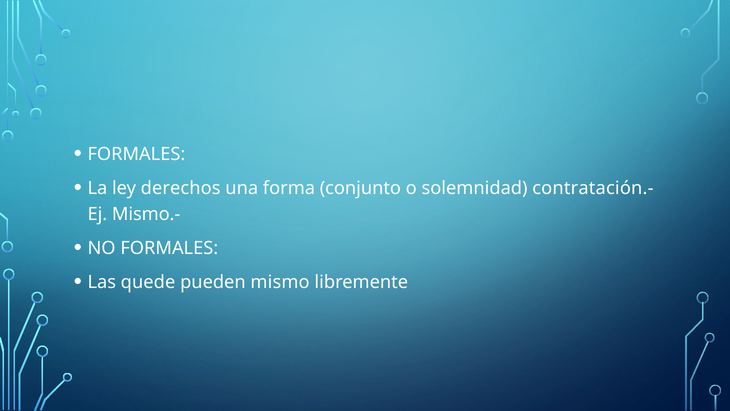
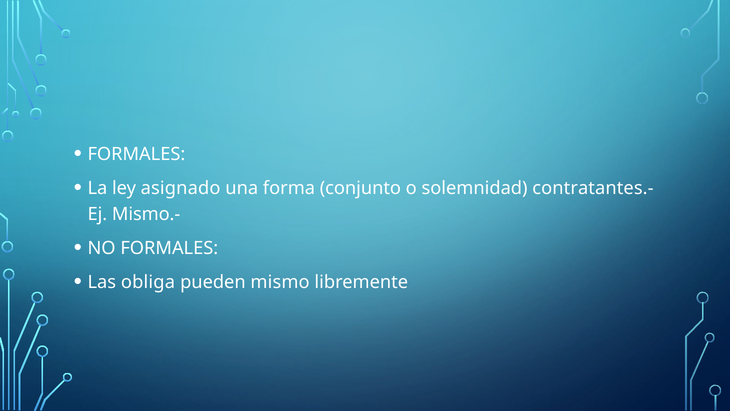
derechos: derechos -> asignado
contratación.-: contratación.- -> contratantes.-
quede: quede -> obliga
